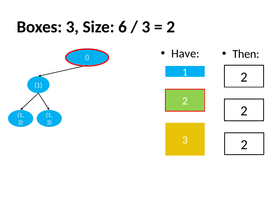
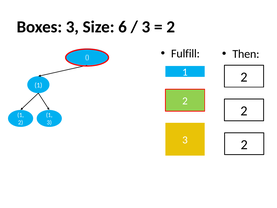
Have: Have -> Fulfill
